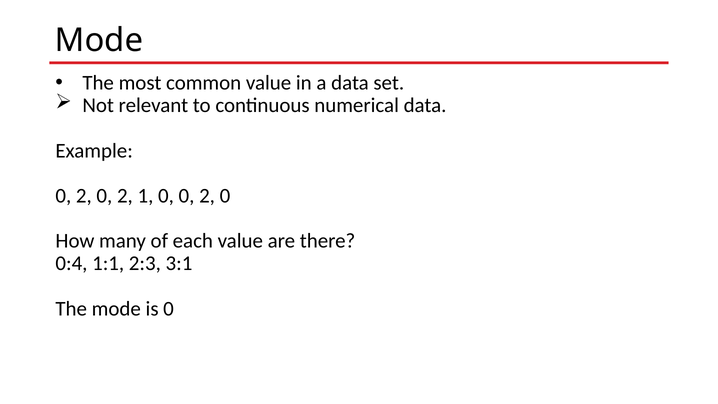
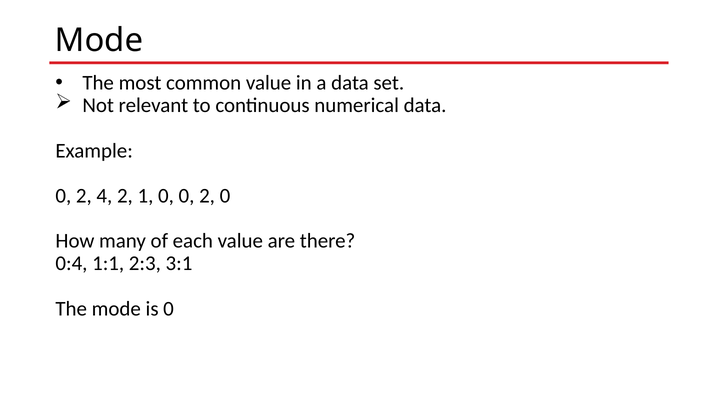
0 at (104, 196): 0 -> 4
